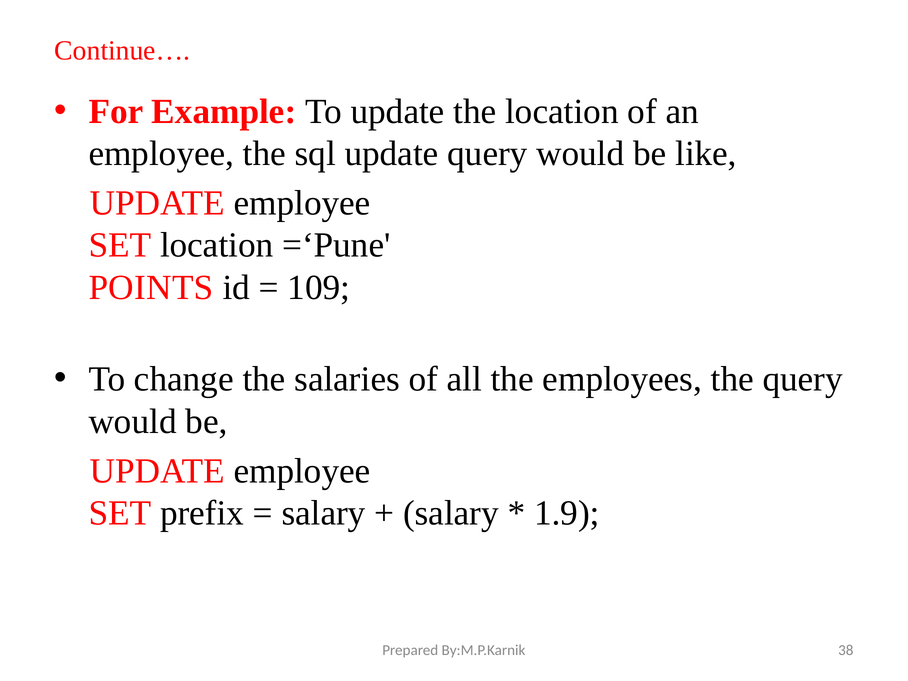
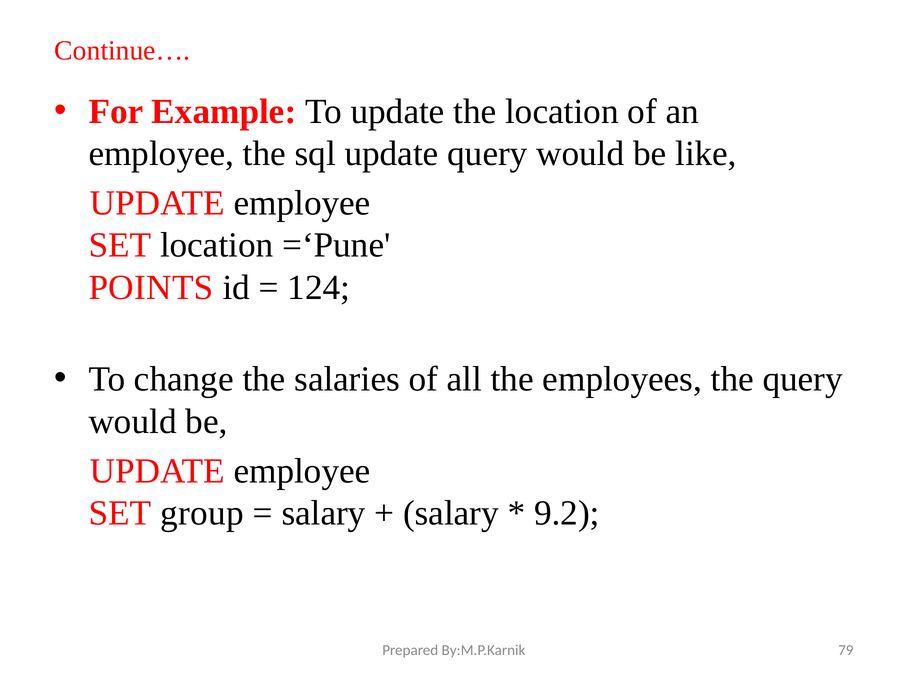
109: 109 -> 124
prefix: prefix -> group
1.9: 1.9 -> 9.2
38: 38 -> 79
